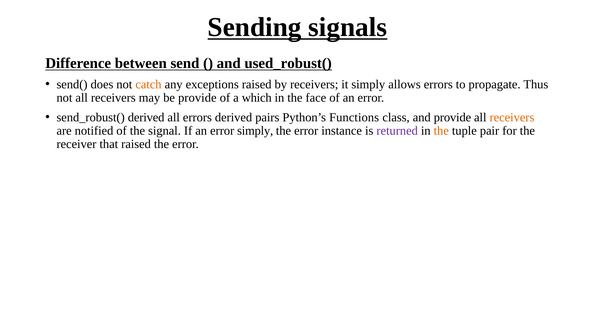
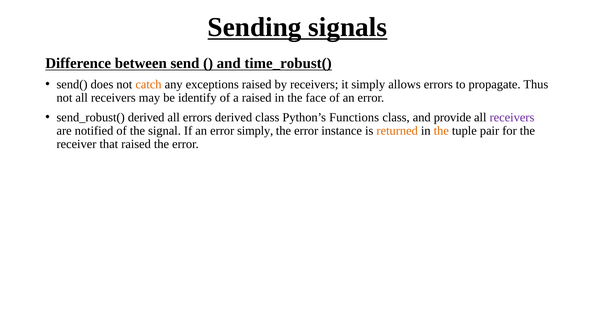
used_robust(: used_robust( -> time_robust(
be provide: provide -> identify
a which: which -> raised
derived pairs: pairs -> class
receivers at (512, 117) colour: orange -> purple
returned colour: purple -> orange
